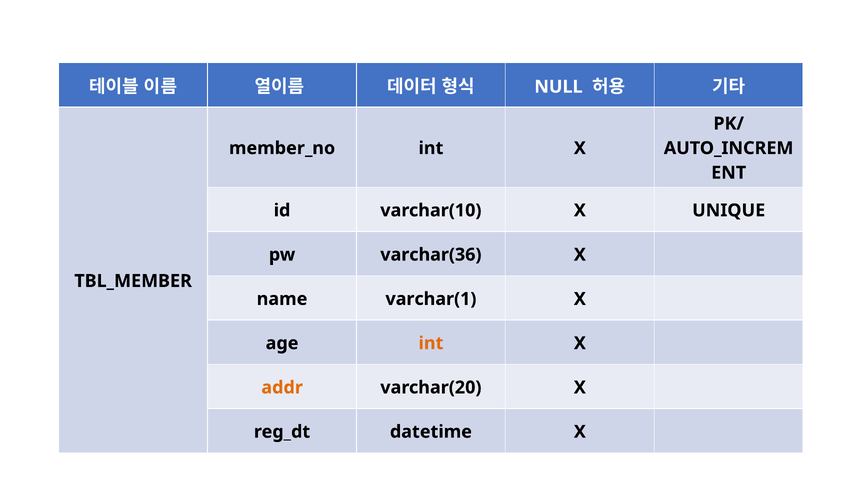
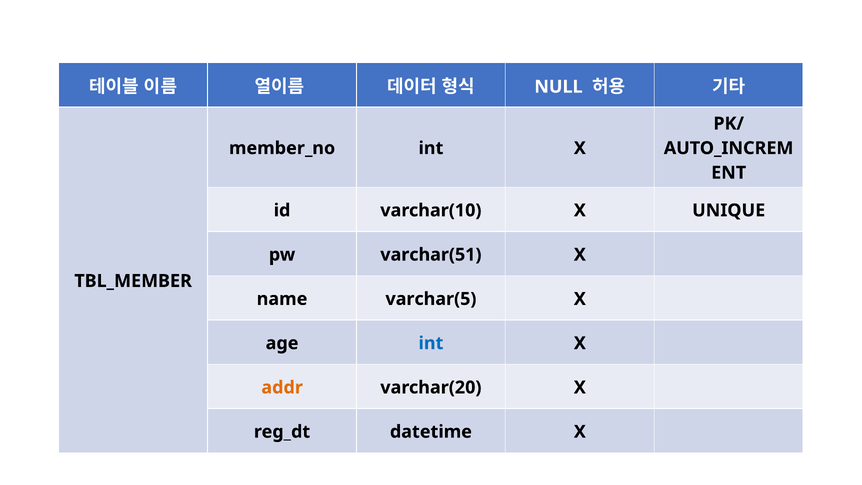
varchar(36: varchar(36 -> varchar(51
varchar(1: varchar(1 -> varchar(5
int at (431, 343) colour: orange -> blue
